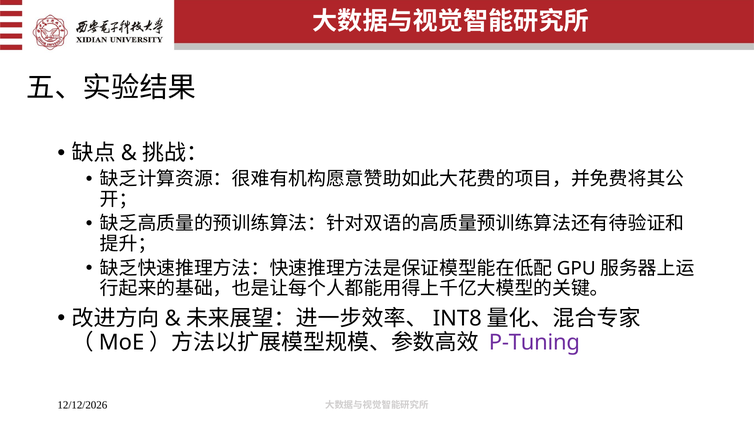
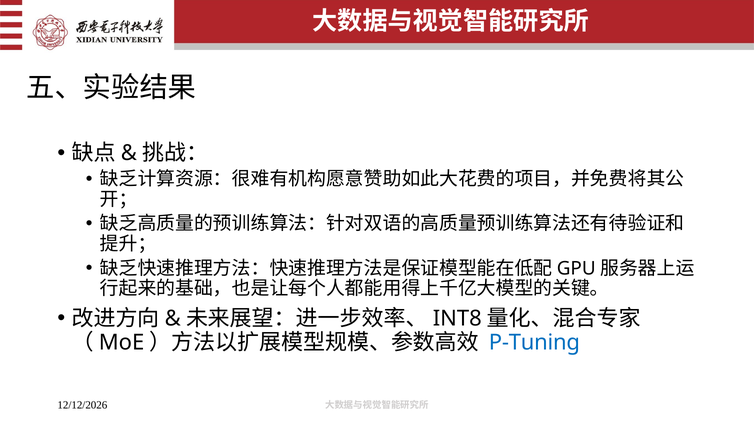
P-Tuning colour: purple -> blue
